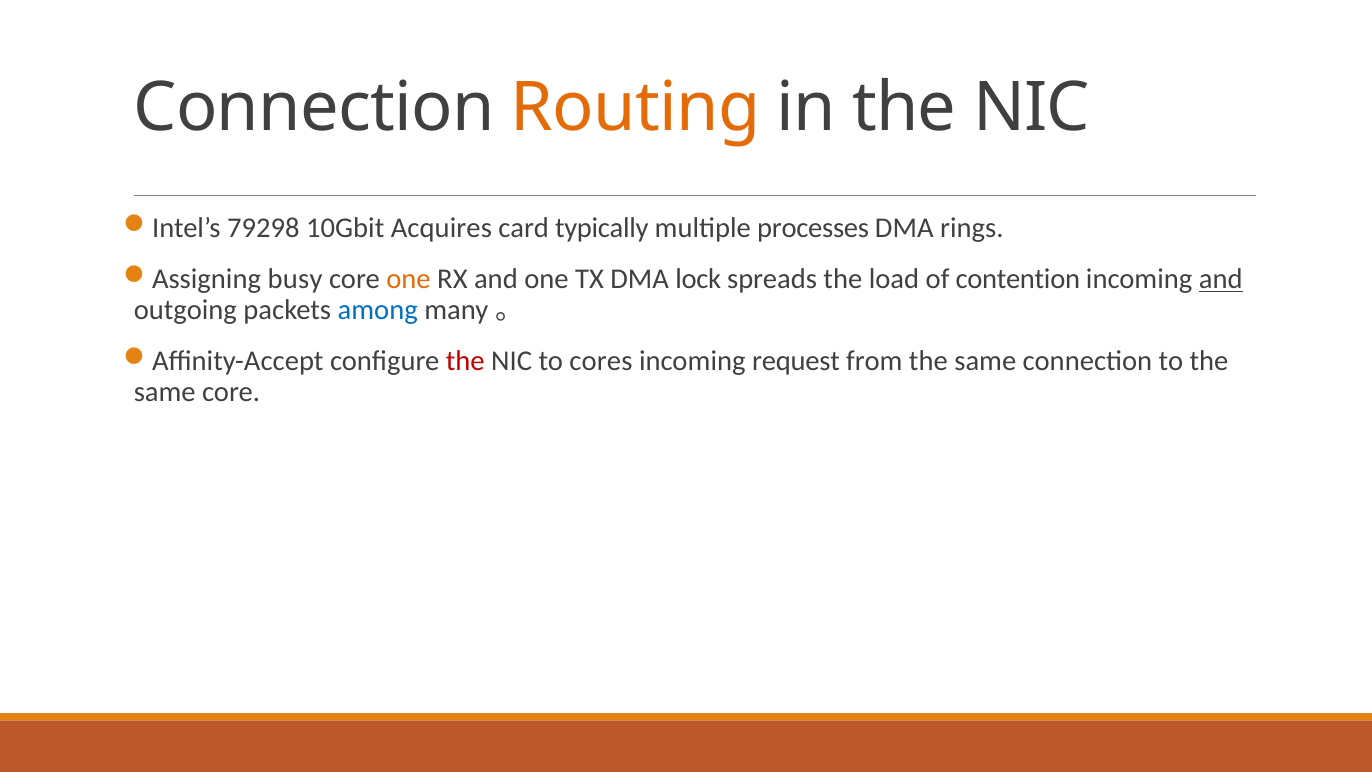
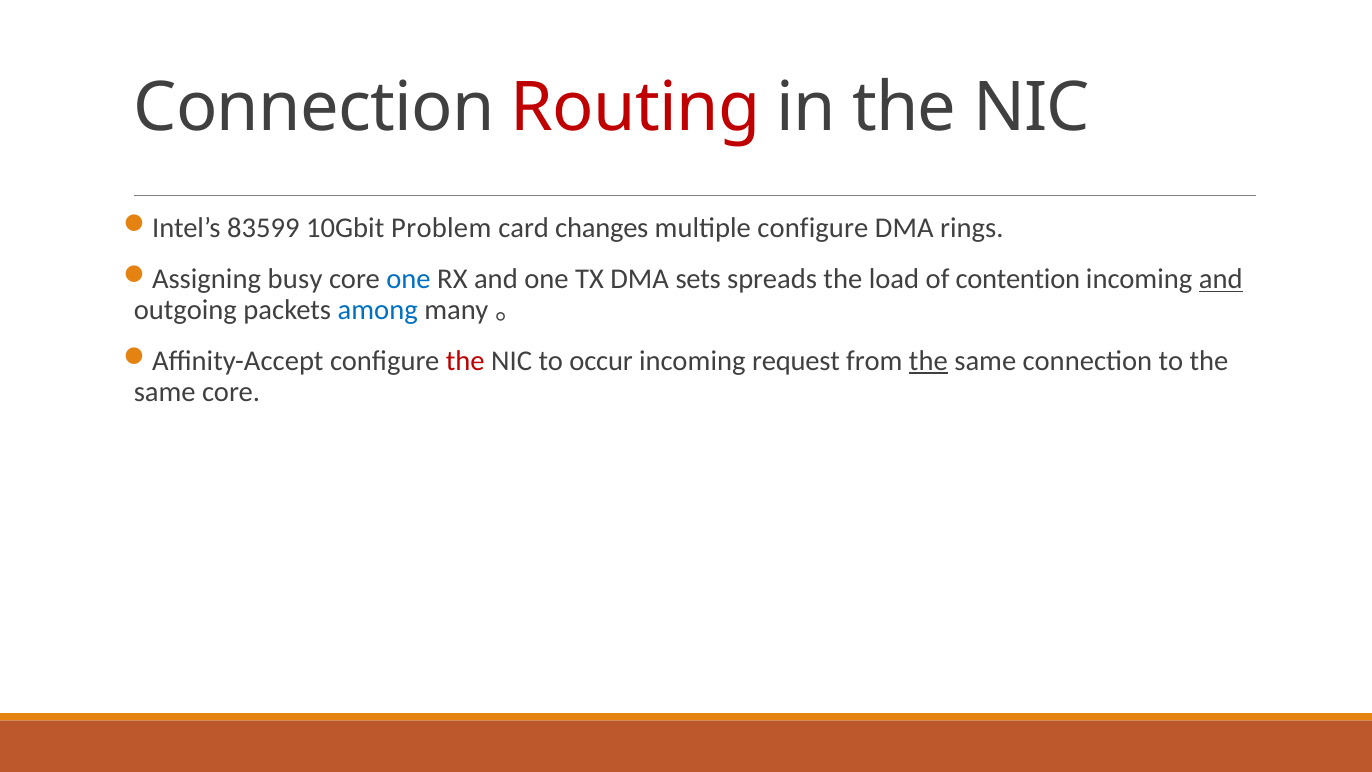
Routing colour: orange -> red
79298: 79298 -> 83599
Acquires: Acquires -> Problem
typically: typically -> changes
multiple processes: processes -> configure
one at (409, 279) colour: orange -> blue
lock: lock -> sets
cores: cores -> occur
the at (928, 361) underline: none -> present
